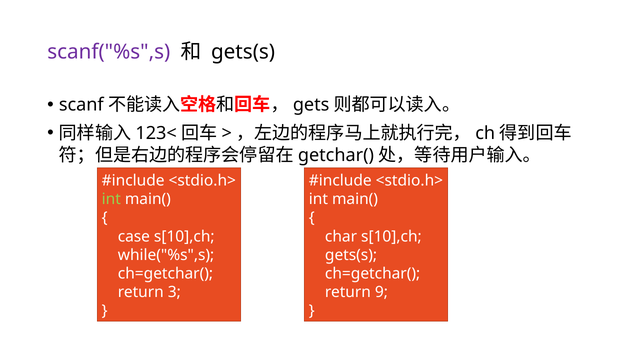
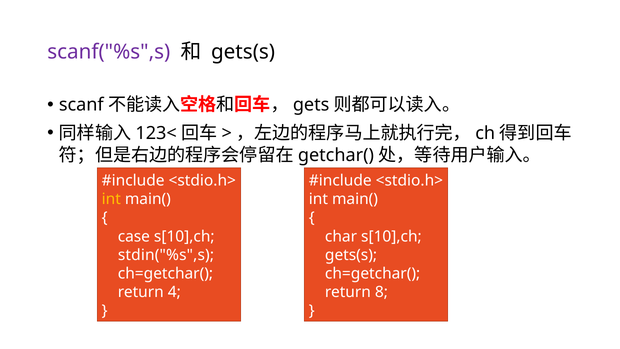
int at (111, 199) colour: light green -> yellow
while("%s",s: while("%s",s -> stdin("%s",s
3: 3 -> 4
9: 9 -> 8
